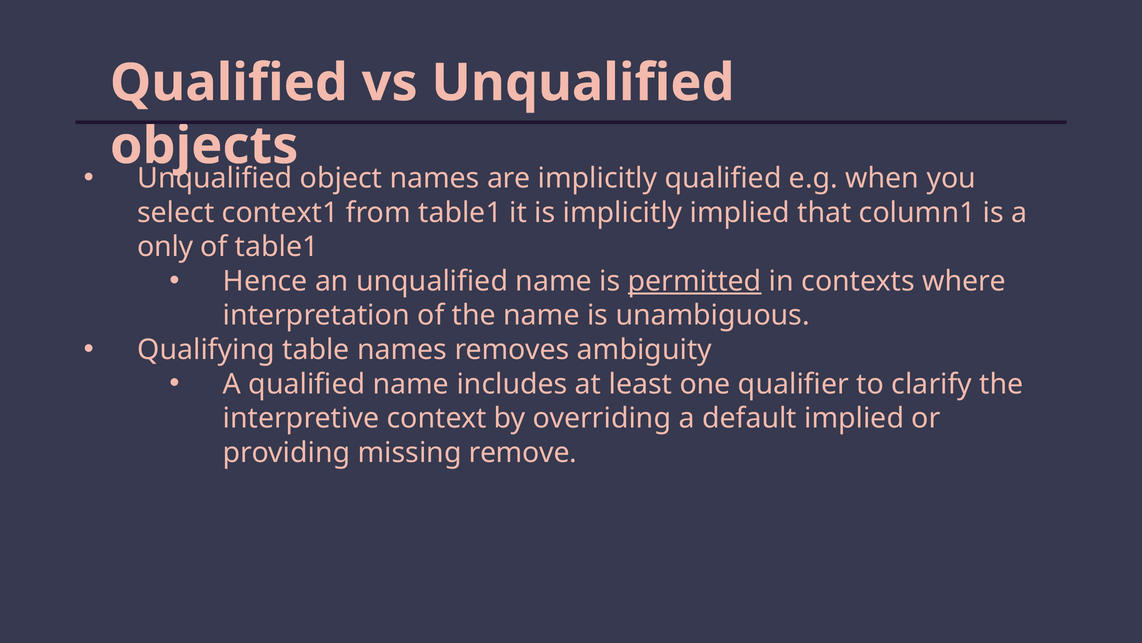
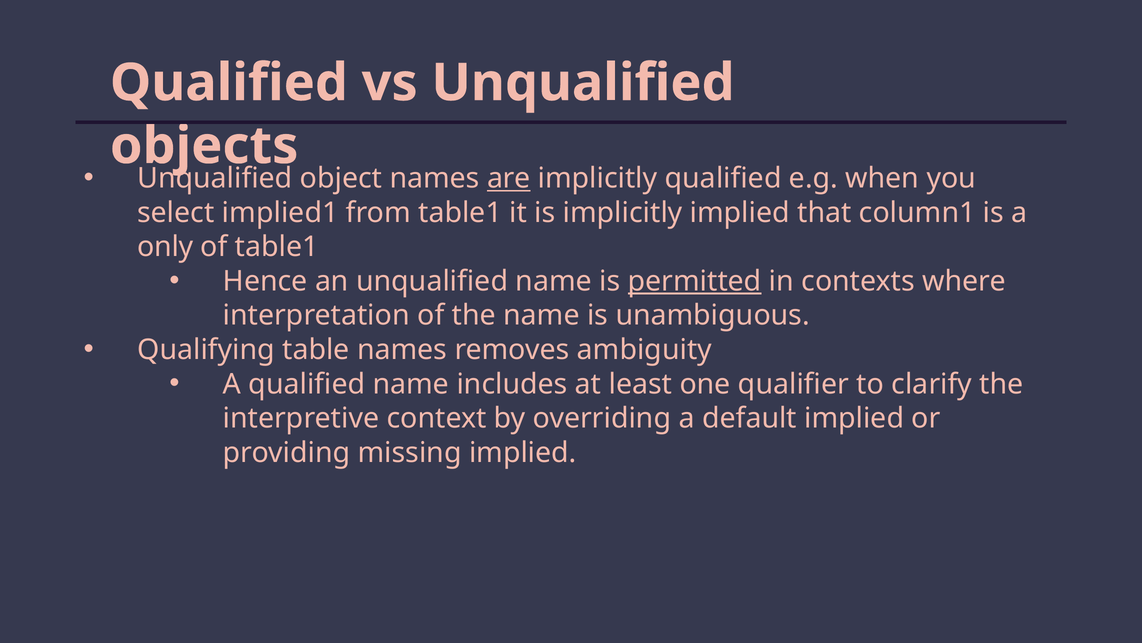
are underline: none -> present
context1: context1 -> implied1
missing remove: remove -> implied
